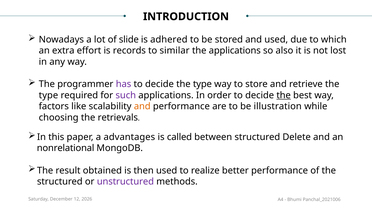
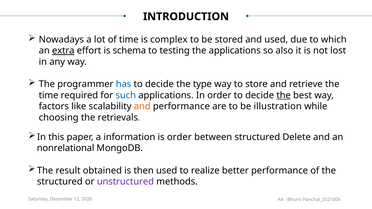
of slide: slide -> time
adhered: adhered -> complex
extra underline: none -> present
records: records -> schema
similar: similar -> testing
has colour: purple -> blue
type at (48, 95): type -> time
such colour: purple -> blue
advantages: advantages -> information
is called: called -> order
